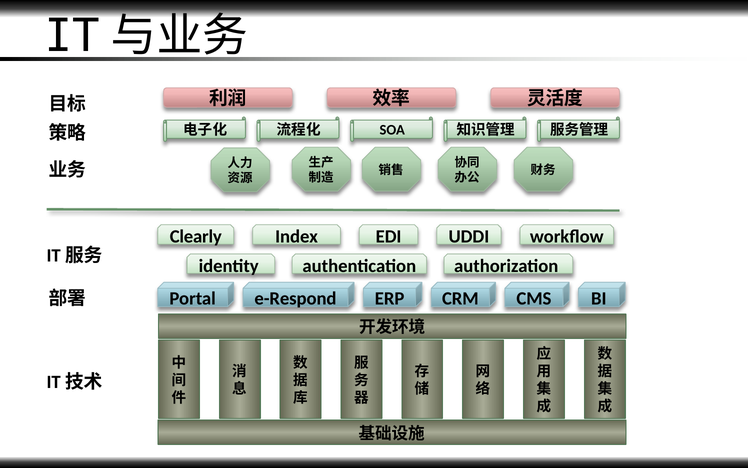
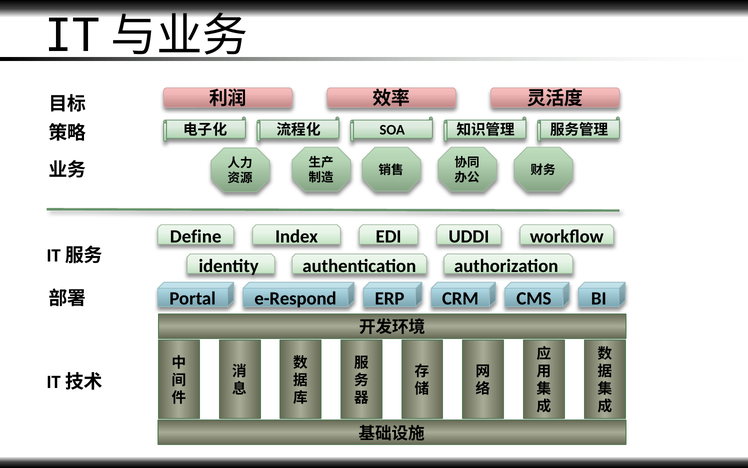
Clearly: Clearly -> Define
